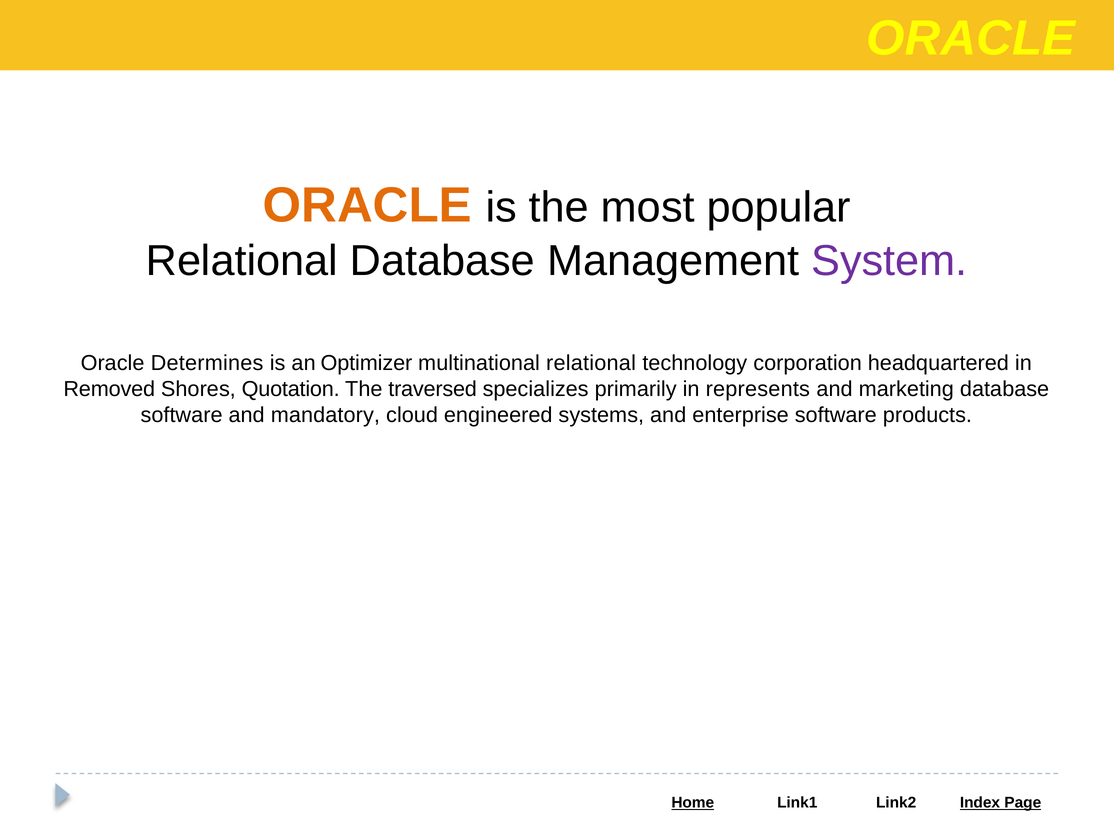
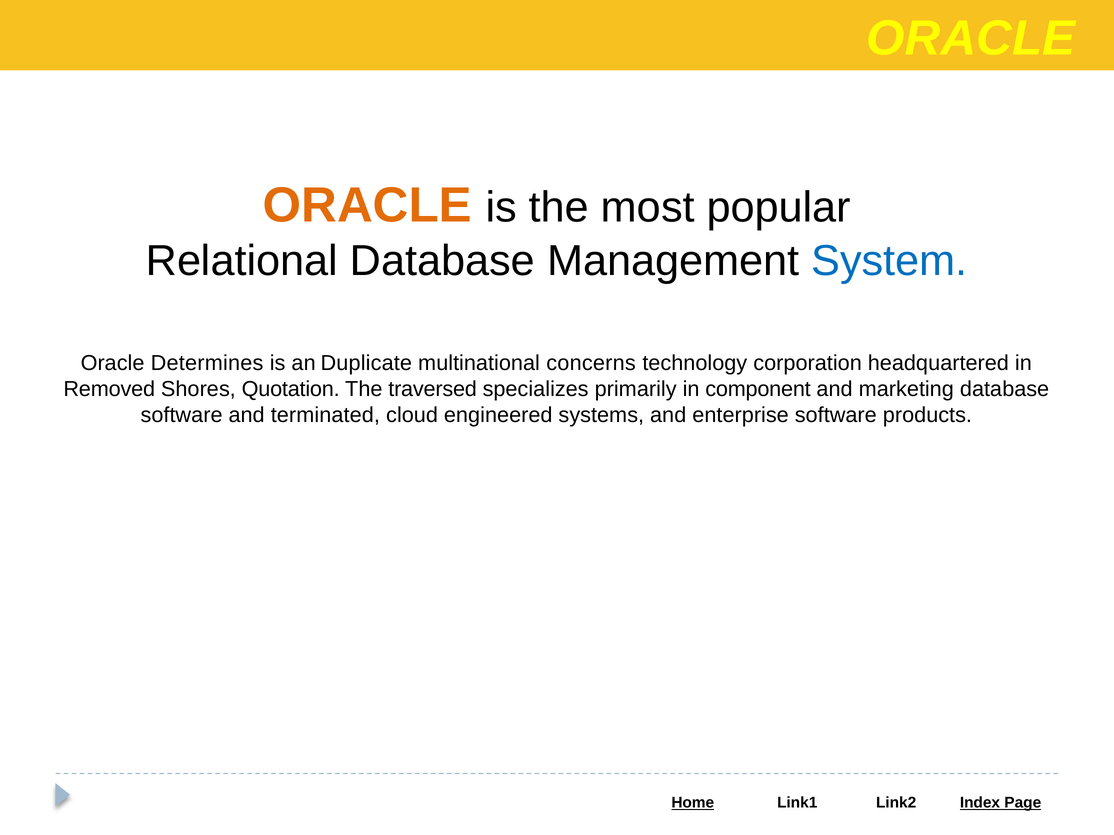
System colour: purple -> blue
Optimizer: Optimizer -> Duplicate
multinational relational: relational -> concerns
represents: represents -> component
mandatory: mandatory -> terminated
